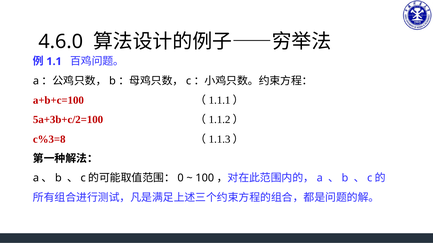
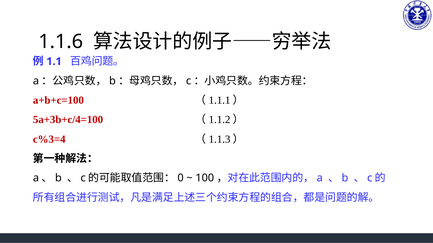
4.6.0: 4.6.0 -> 1.1.6
5a+3b+c/2=100: 5a+3b+c/2=100 -> 5a+3b+c/4=100
c%3=8: c%3=8 -> c%3=4
